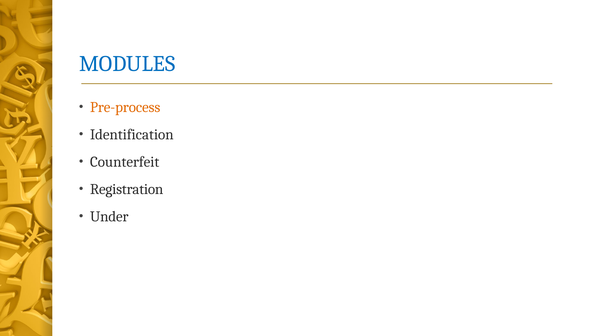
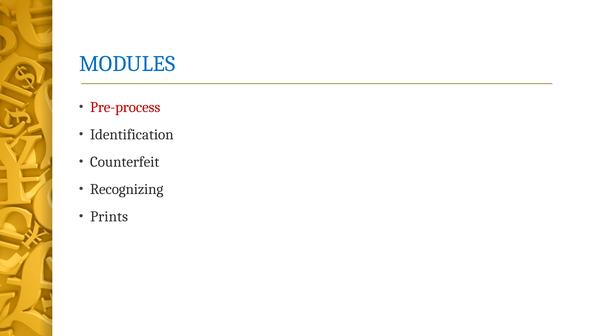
Pre-process colour: orange -> red
Registration: Registration -> Recognizing
Under: Under -> Prints
